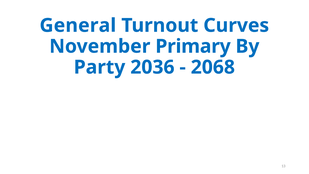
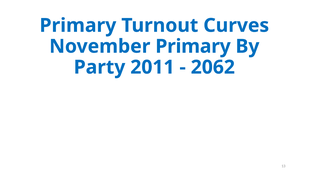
General at (78, 25): General -> Primary
2036: 2036 -> 2011
2068: 2068 -> 2062
